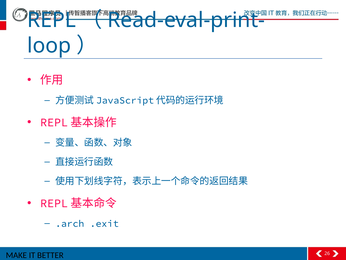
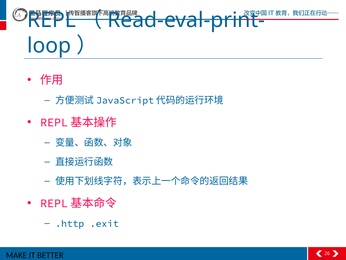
.arch: .arch -> .http
